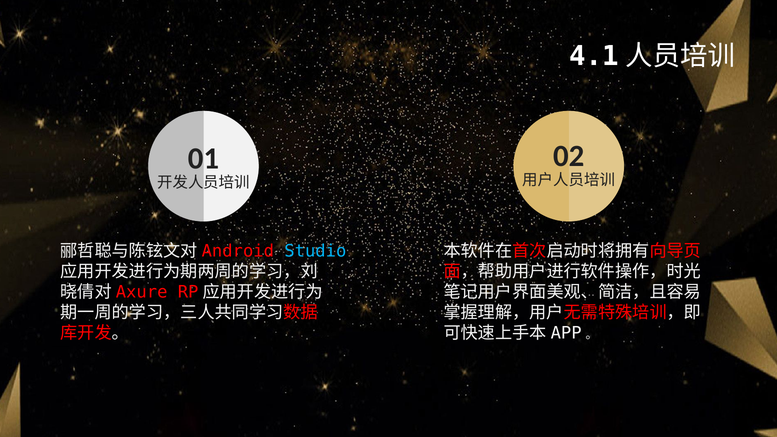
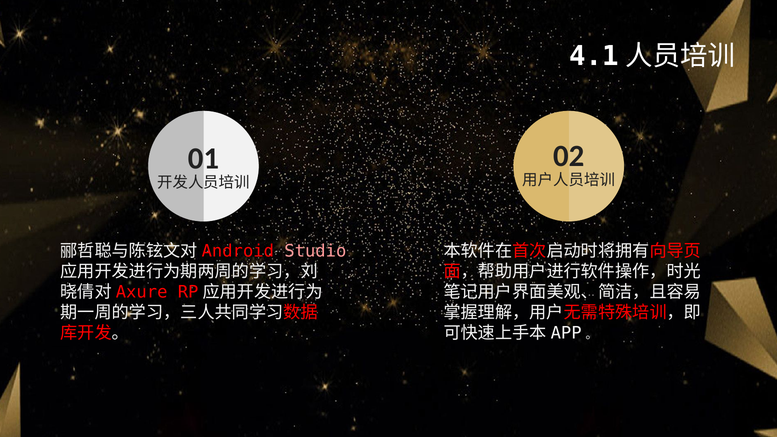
Studio colour: light blue -> pink
